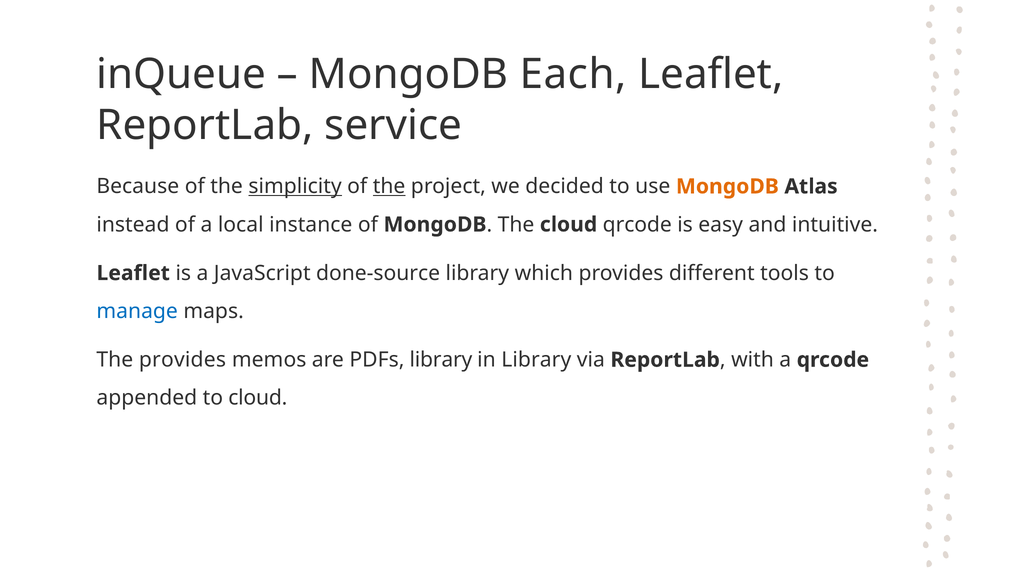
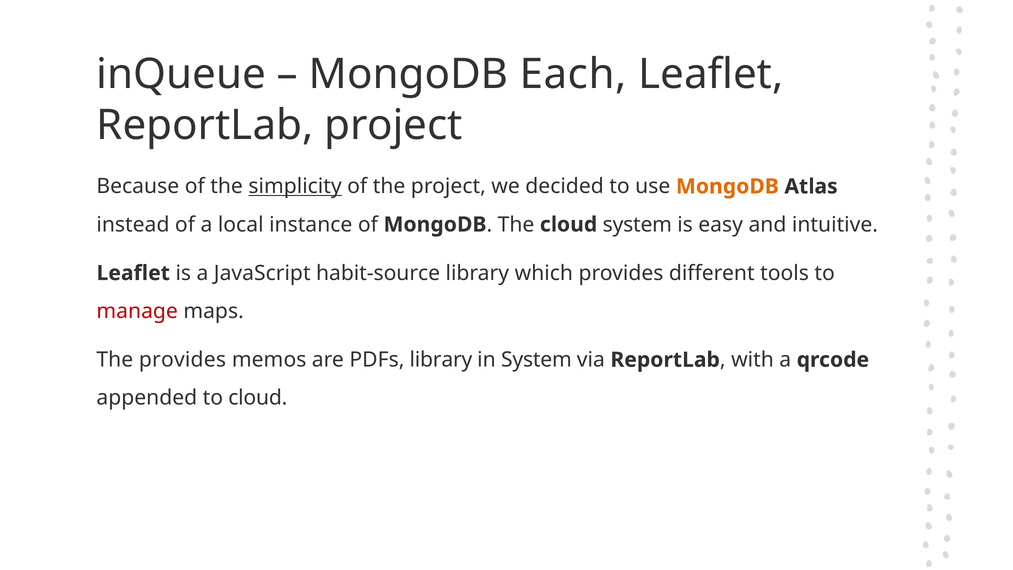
ReportLab service: service -> project
the at (389, 186) underline: present -> none
cloud qrcode: qrcode -> system
done-source: done-source -> habit-source
manage colour: blue -> red
in Library: Library -> System
